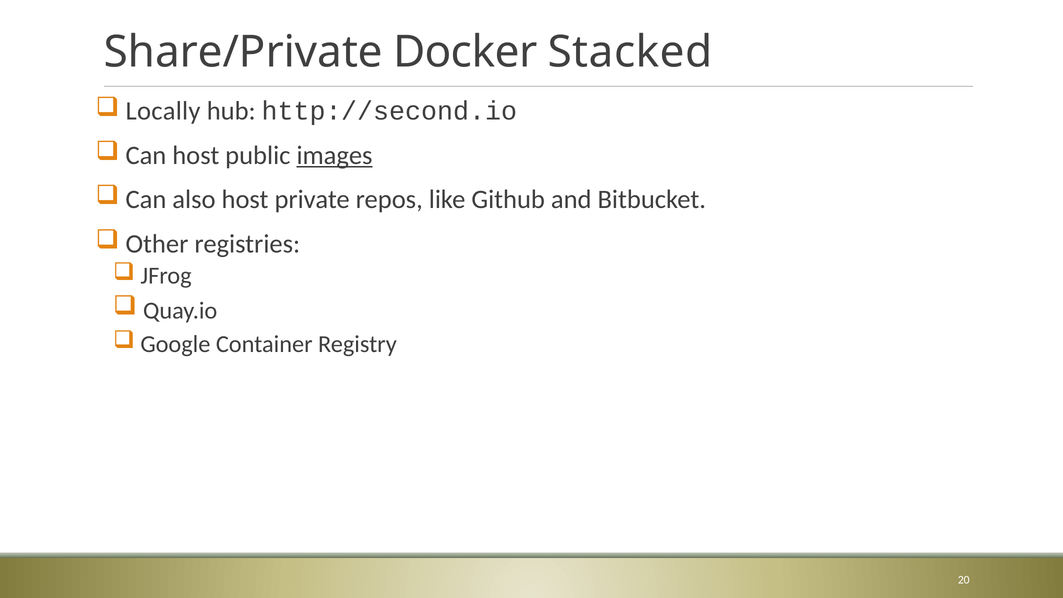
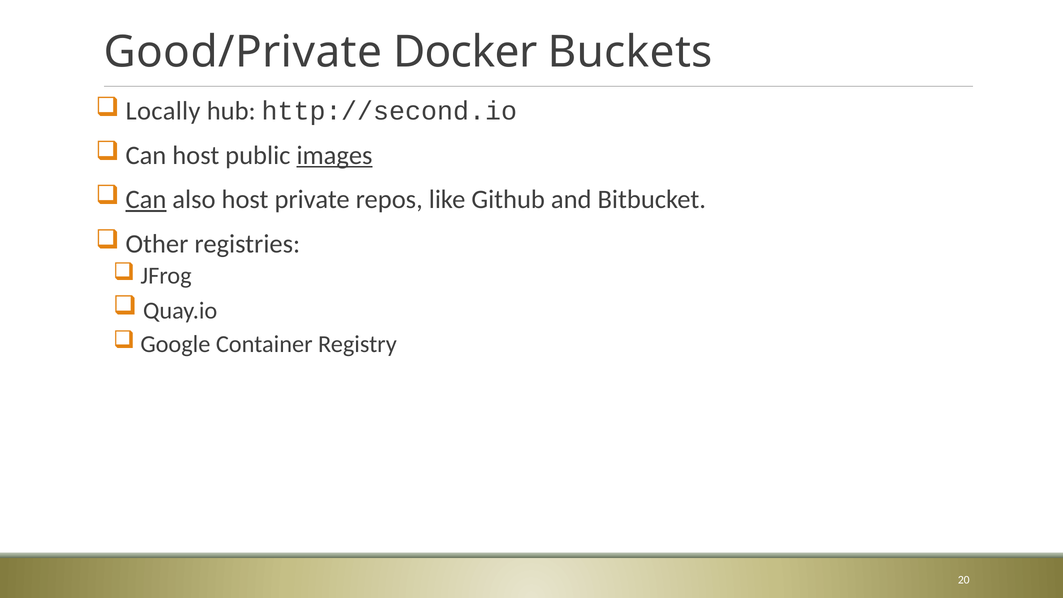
Share/Private: Share/Private -> Good/Private
Stacked: Stacked -> Buckets
Can at (146, 200) underline: none -> present
